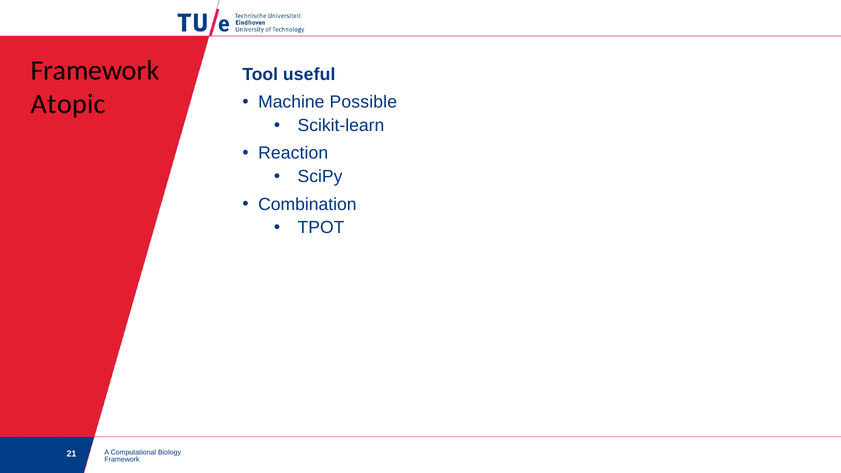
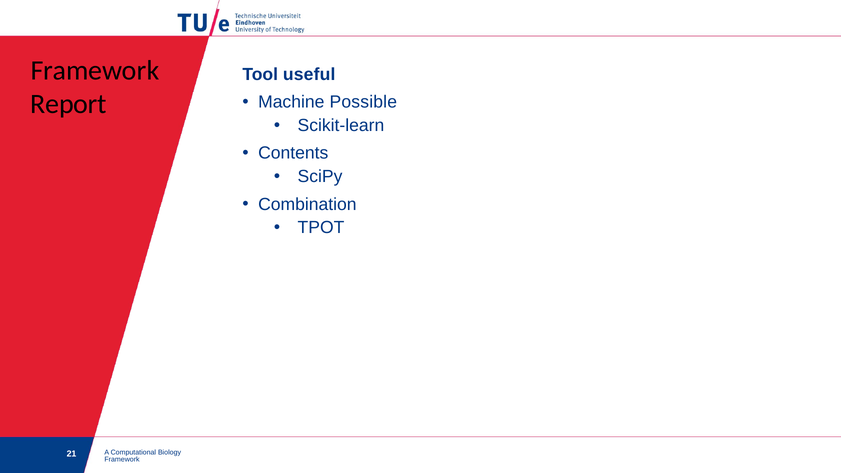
Atopic: Atopic -> Report
Reaction: Reaction -> Contents
